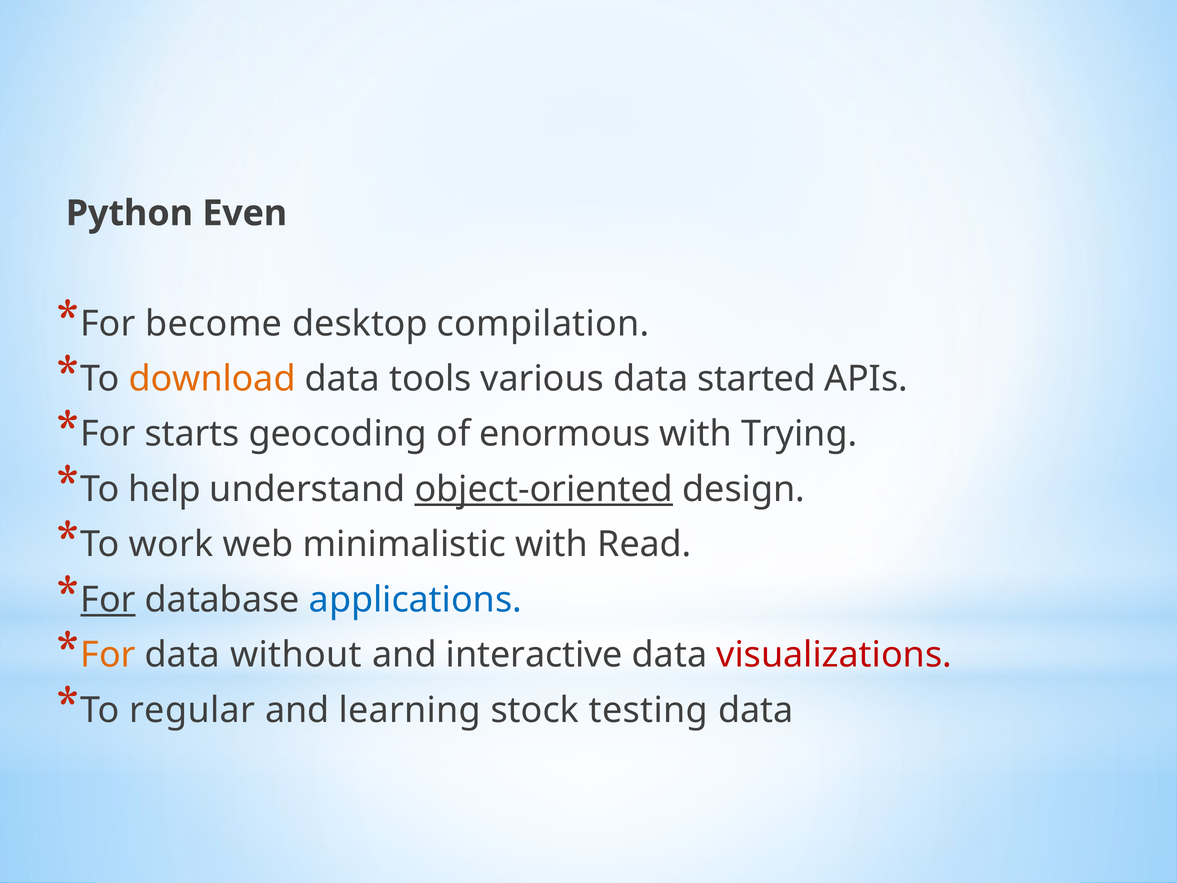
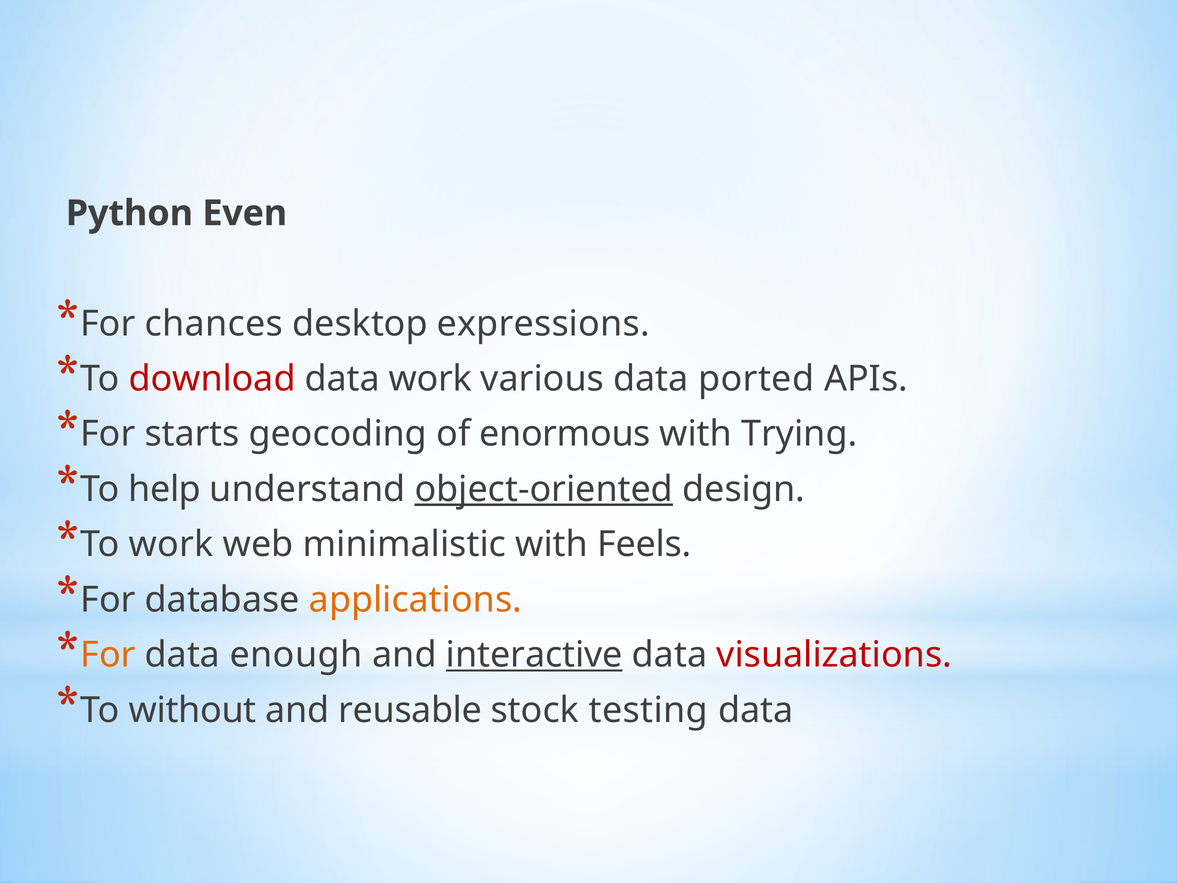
become: become -> chances
compilation: compilation -> expressions
download colour: orange -> red
data tools: tools -> work
started: started -> ported
Read: Read -> Feels
For at (108, 600) underline: present -> none
applications colour: blue -> orange
without: without -> enough
interactive underline: none -> present
regular: regular -> without
learning: learning -> reusable
